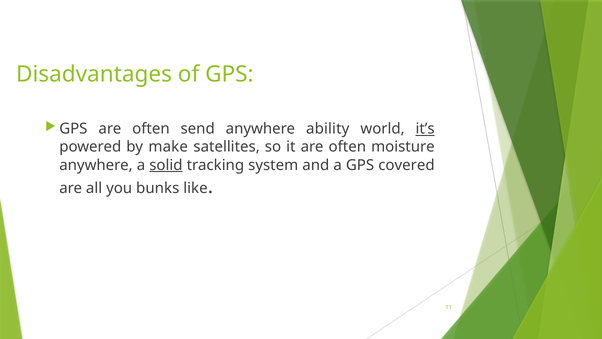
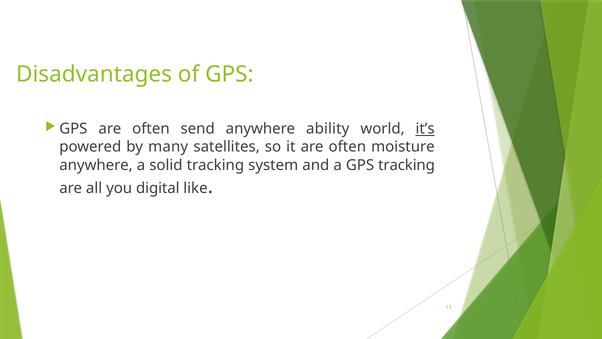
make: make -> many
solid underline: present -> none
GPS covered: covered -> tracking
bunks: bunks -> digital
